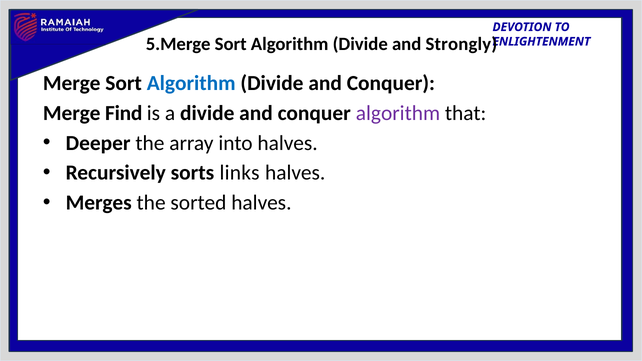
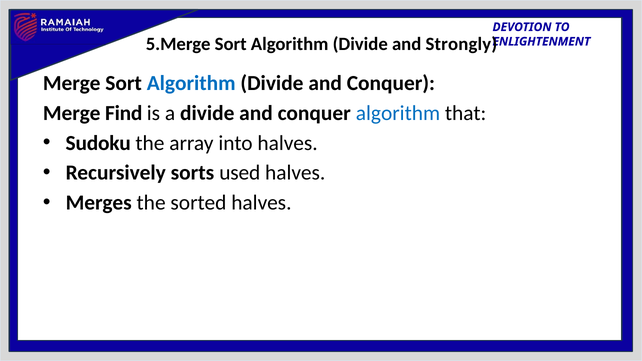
algorithm at (398, 113) colour: purple -> blue
Deeper: Deeper -> Sudoku
links: links -> used
